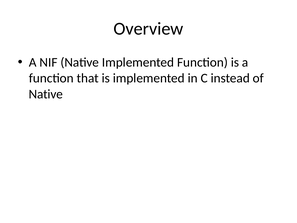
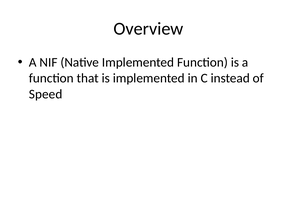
Native at (46, 94): Native -> Speed
